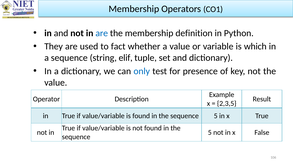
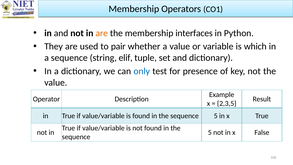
are at (102, 33) colour: blue -> orange
definition: definition -> interfaces
fact: fact -> pair
